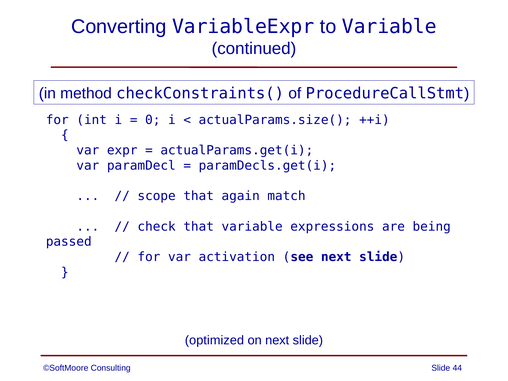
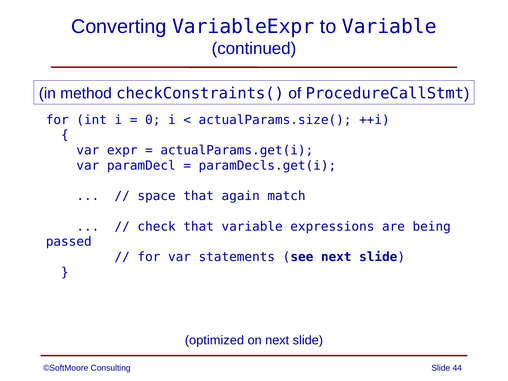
scope: scope -> space
activation: activation -> statements
